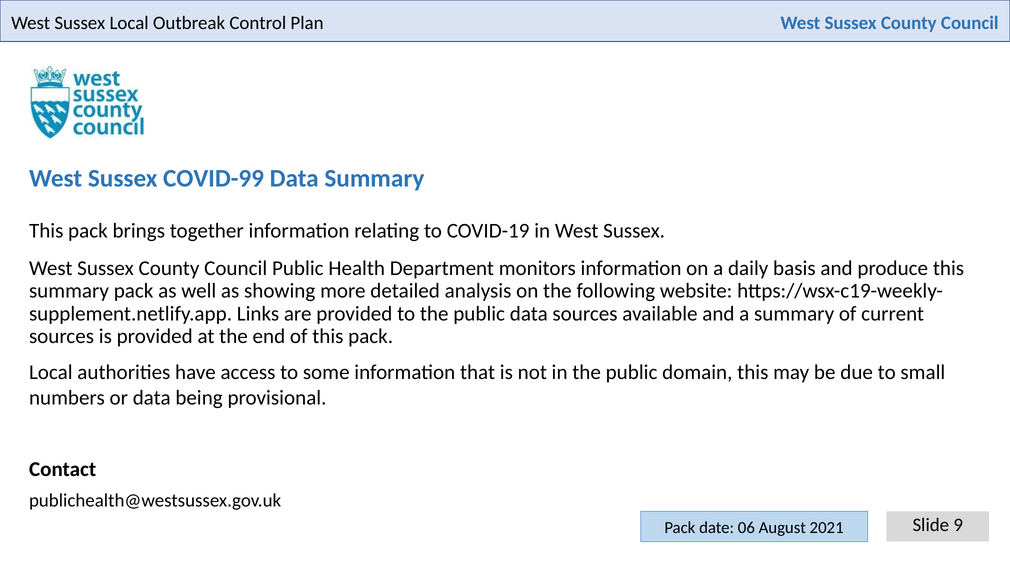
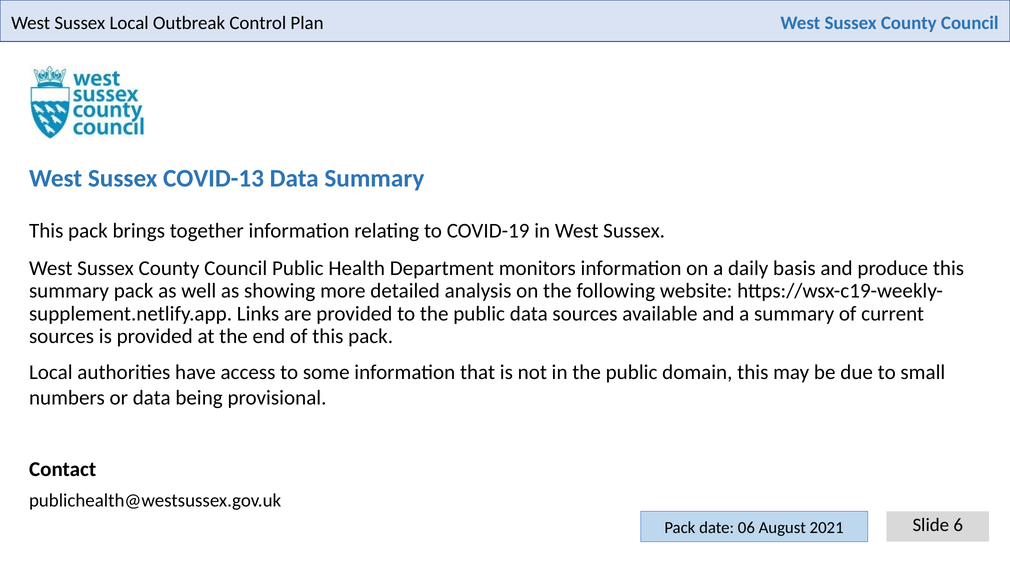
COVID-99: COVID-99 -> COVID-13
9: 9 -> 6
